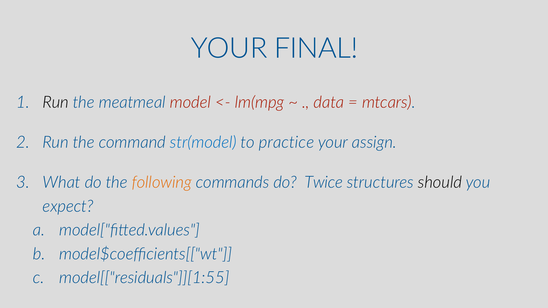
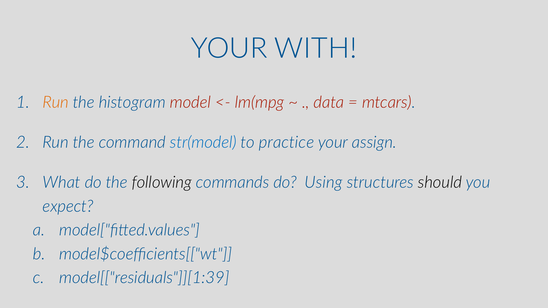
FINAL: FINAL -> WITH
Run at (56, 102) colour: black -> orange
meatmeal: meatmeal -> histogram
following colour: orange -> black
Twice: Twice -> Using
model[["residuals"]][1:55: model[["residuals"]][1:55 -> model[["residuals"]][1:39
